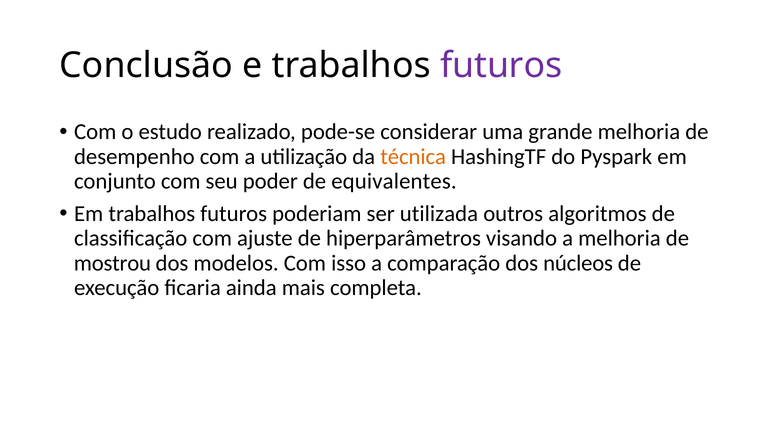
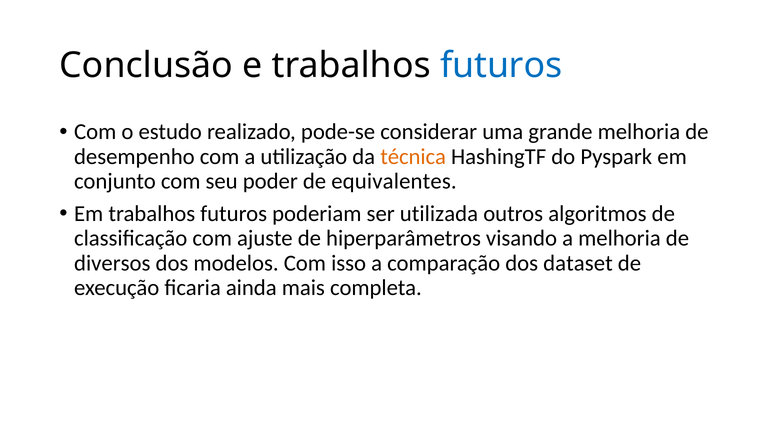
futuros at (501, 66) colour: purple -> blue
mostrou: mostrou -> diversos
núcleos: núcleos -> dataset
